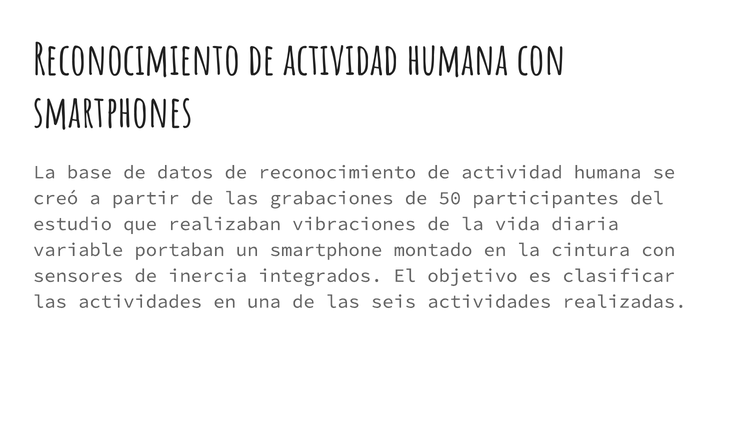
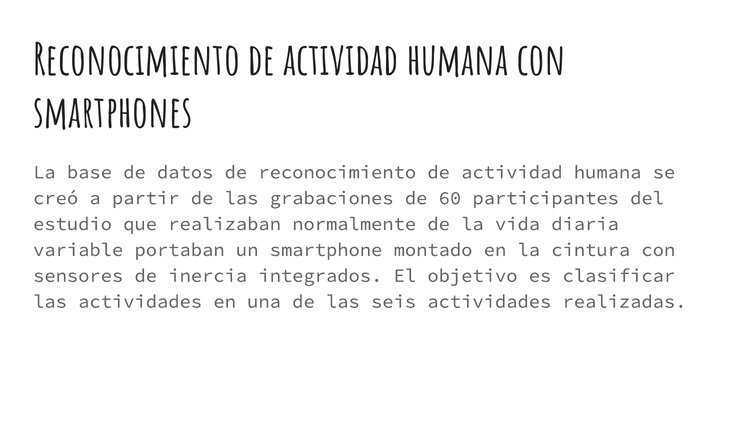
50: 50 -> 60
vibraciones: vibraciones -> normalmente
